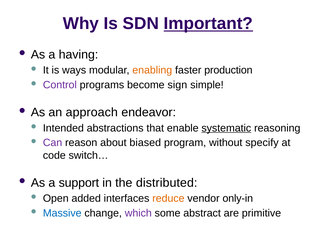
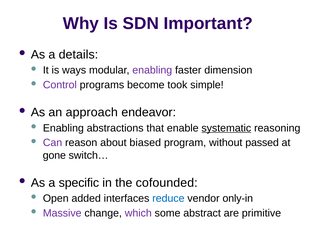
Important underline: present -> none
having: having -> details
enabling at (152, 70) colour: orange -> purple
production: production -> dimension
sign: sign -> took
Intended at (63, 128): Intended -> Enabling
specify: specify -> passed
code: code -> gone
support: support -> specific
distributed: distributed -> cofounded
reduce colour: orange -> blue
Massive colour: blue -> purple
